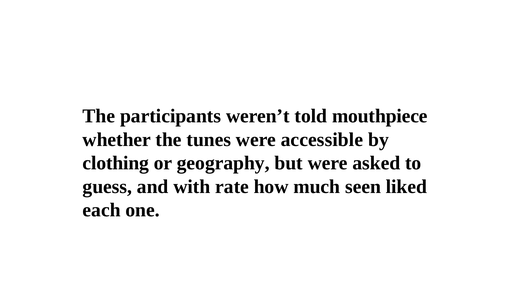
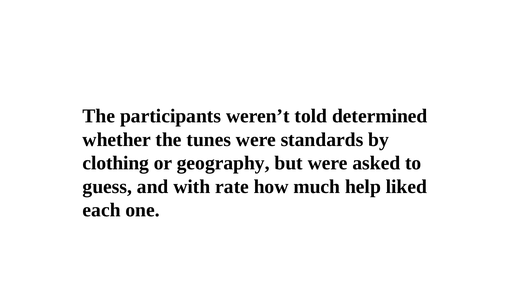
mouthpiece: mouthpiece -> determined
accessible: accessible -> standards
seen: seen -> help
